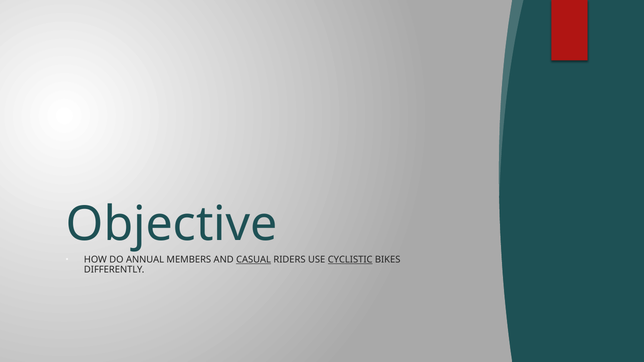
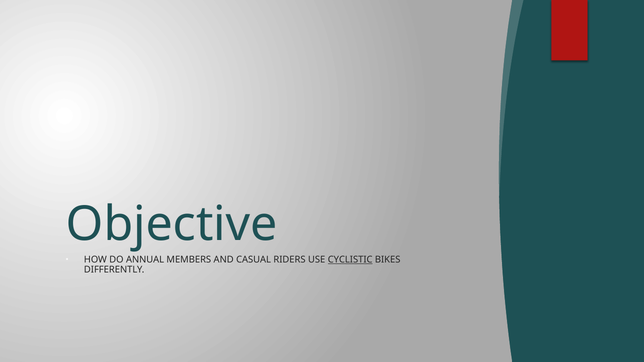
CASUAL underline: present -> none
